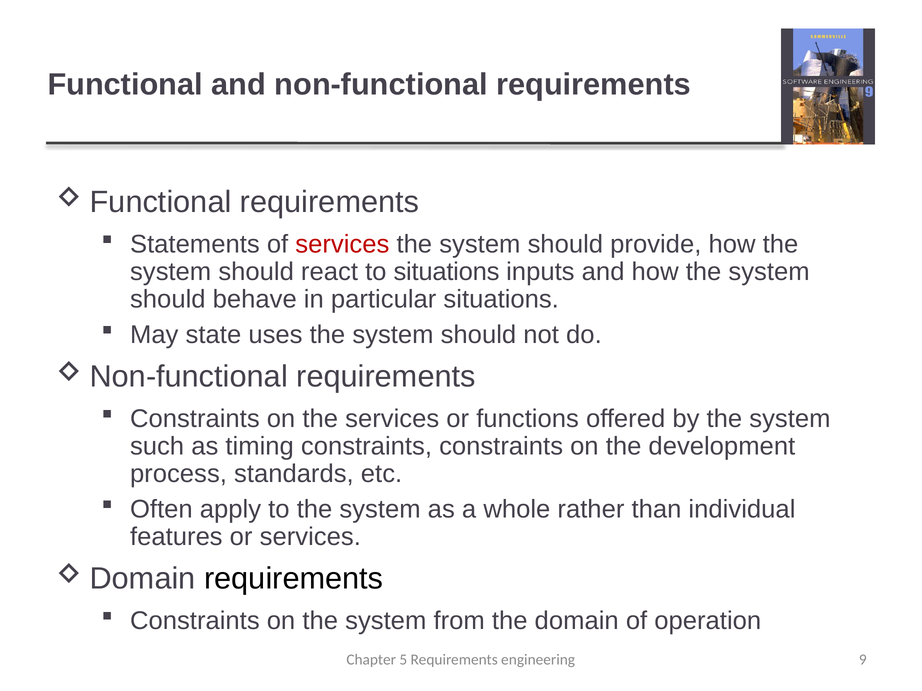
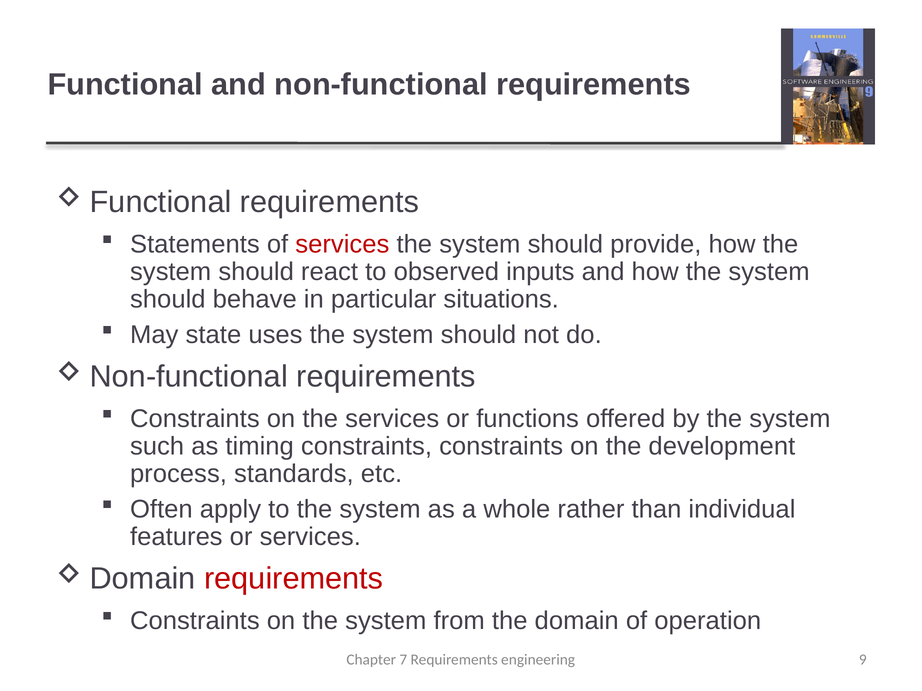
to situations: situations -> observed
requirements at (294, 579) colour: black -> red
5: 5 -> 7
